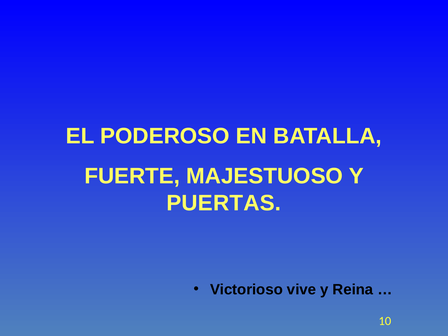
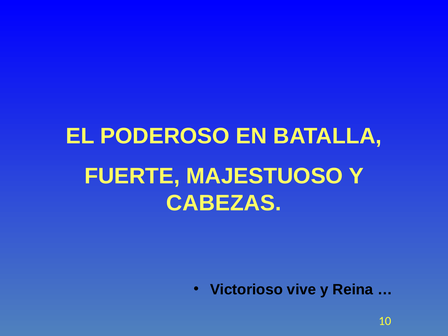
PUERTAS: PUERTAS -> CABEZAS
